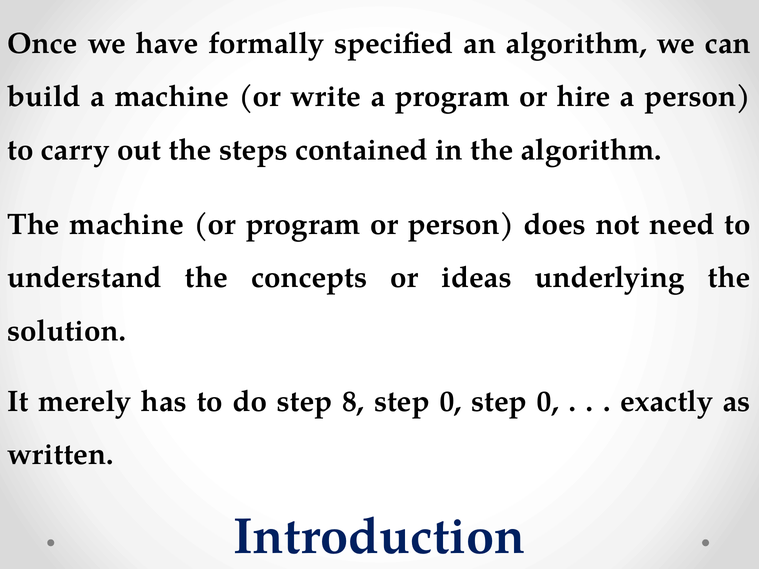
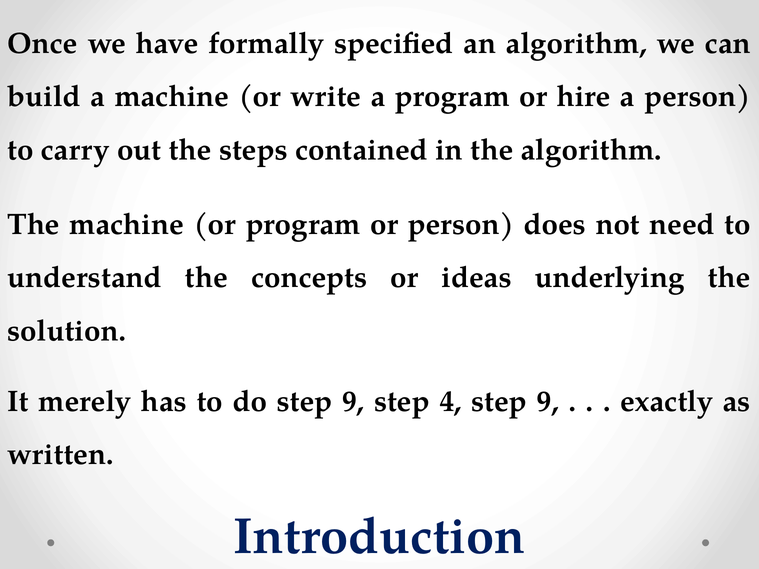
do step 8: 8 -> 9
0 at (451, 402): 0 -> 4
0 at (548, 402): 0 -> 9
